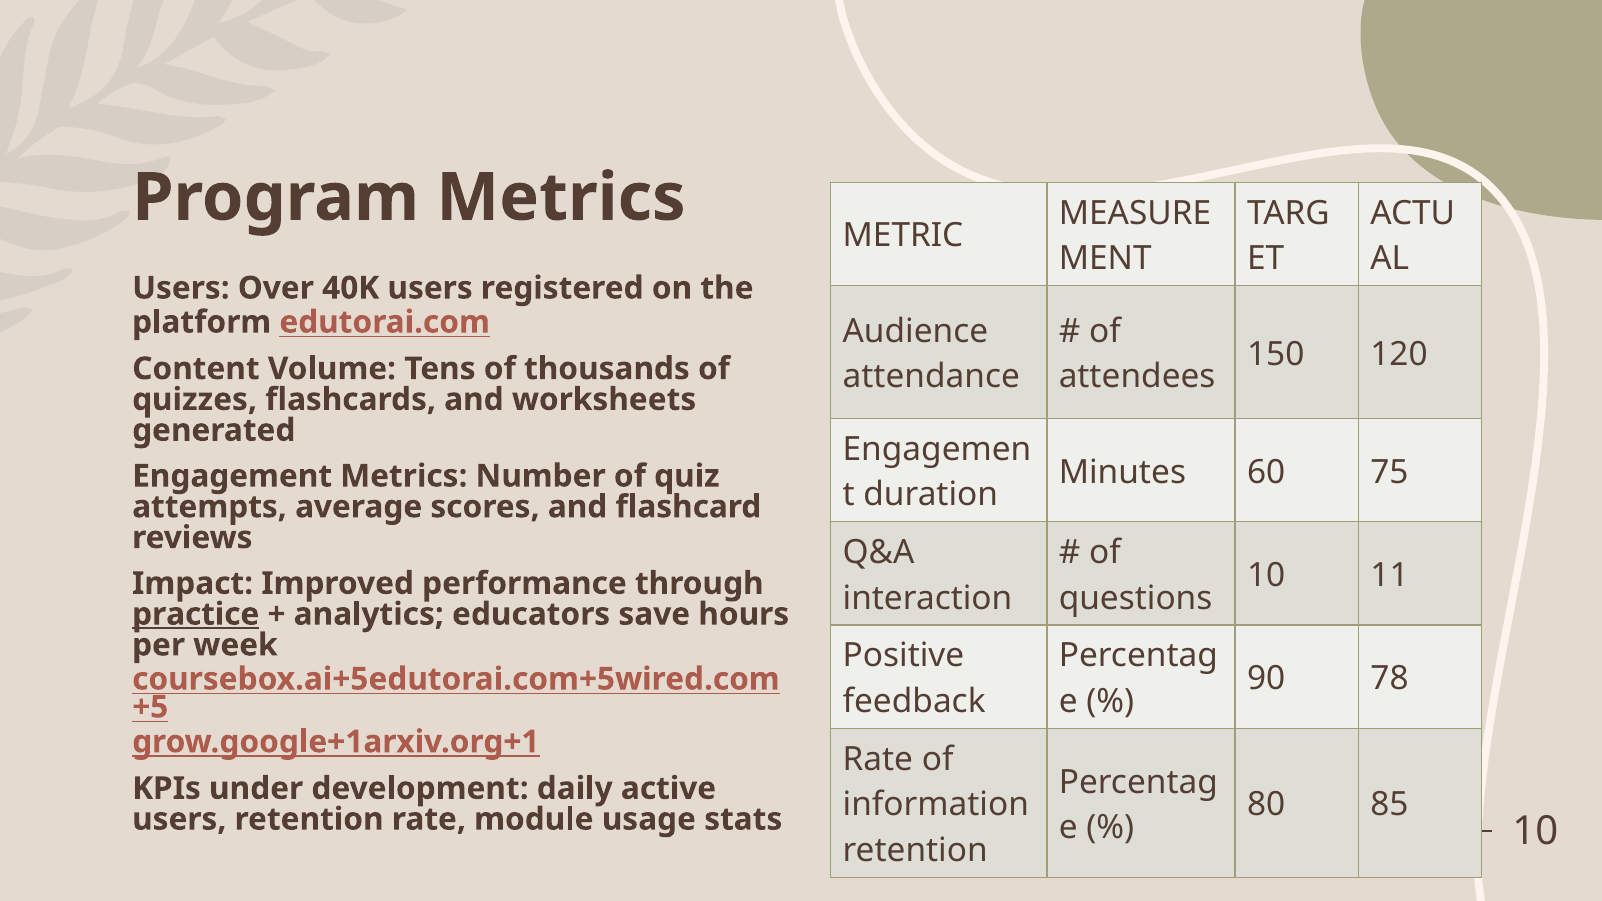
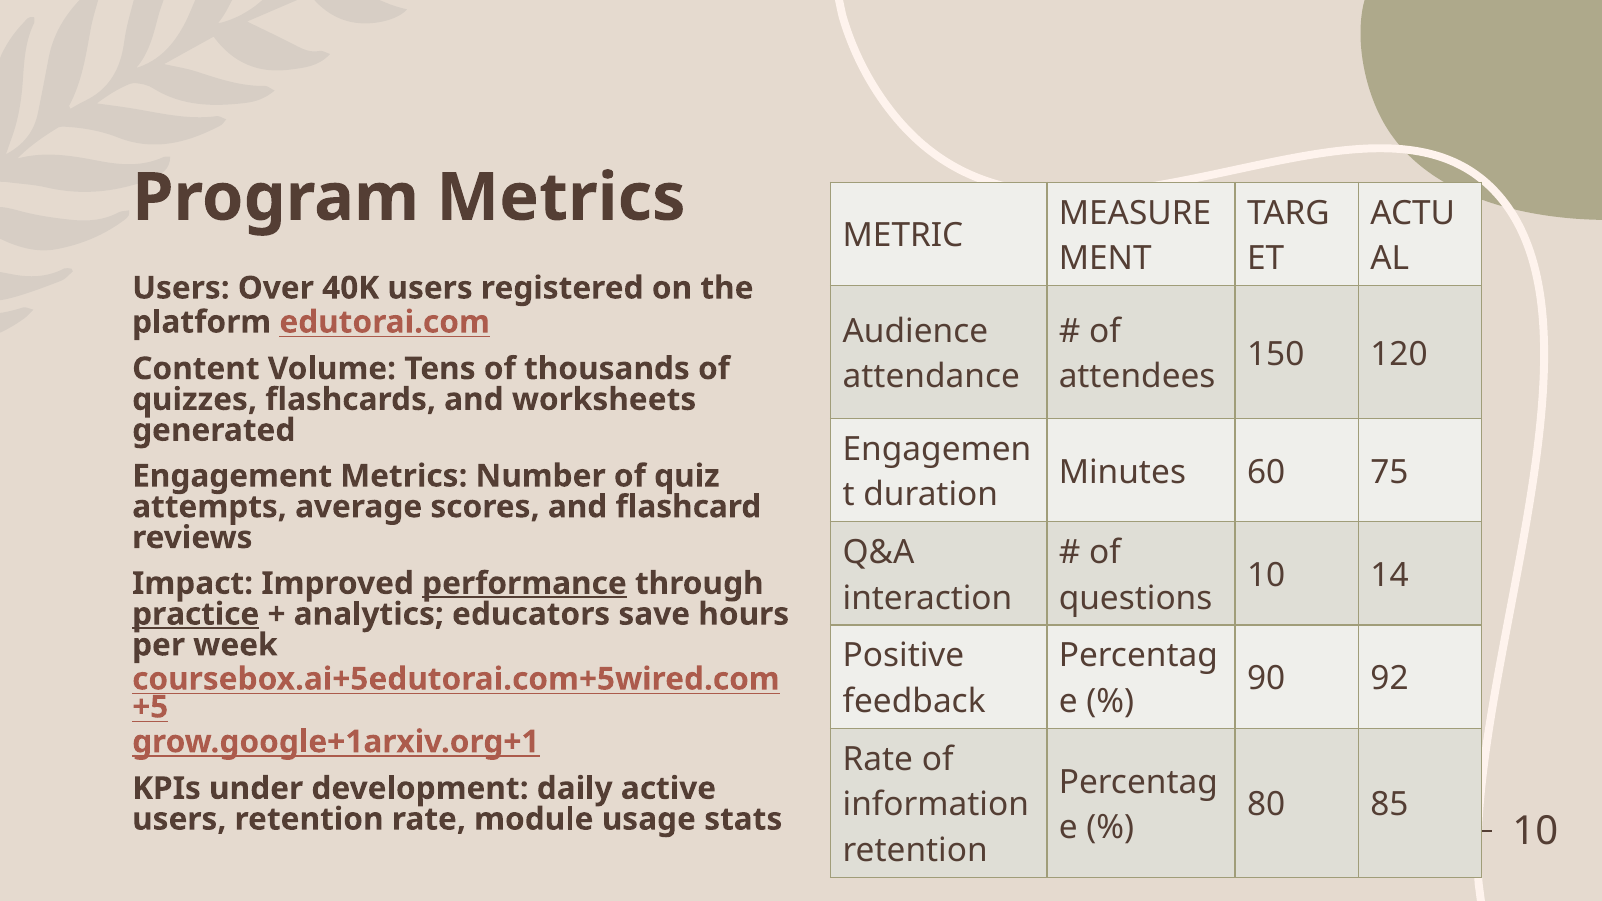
11: 11 -> 14
performance underline: none -> present
78: 78 -> 92
